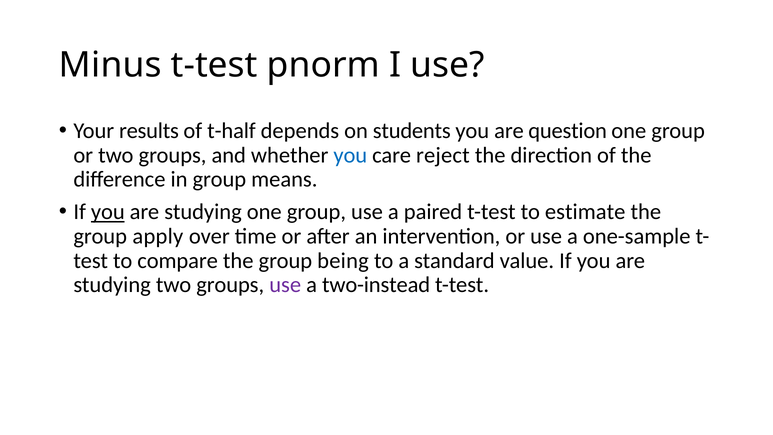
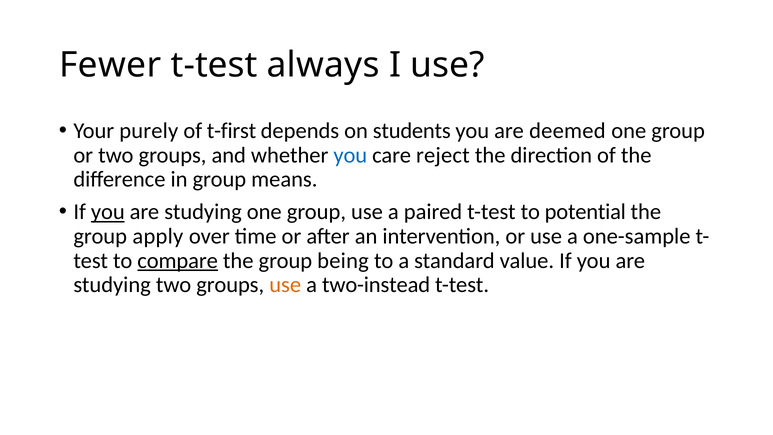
Minus: Minus -> Fewer
pnorm: pnorm -> always
results: results -> purely
t-half: t-half -> t-first
question: question -> deemed
estimate: estimate -> potential
compare underline: none -> present
use at (285, 285) colour: purple -> orange
